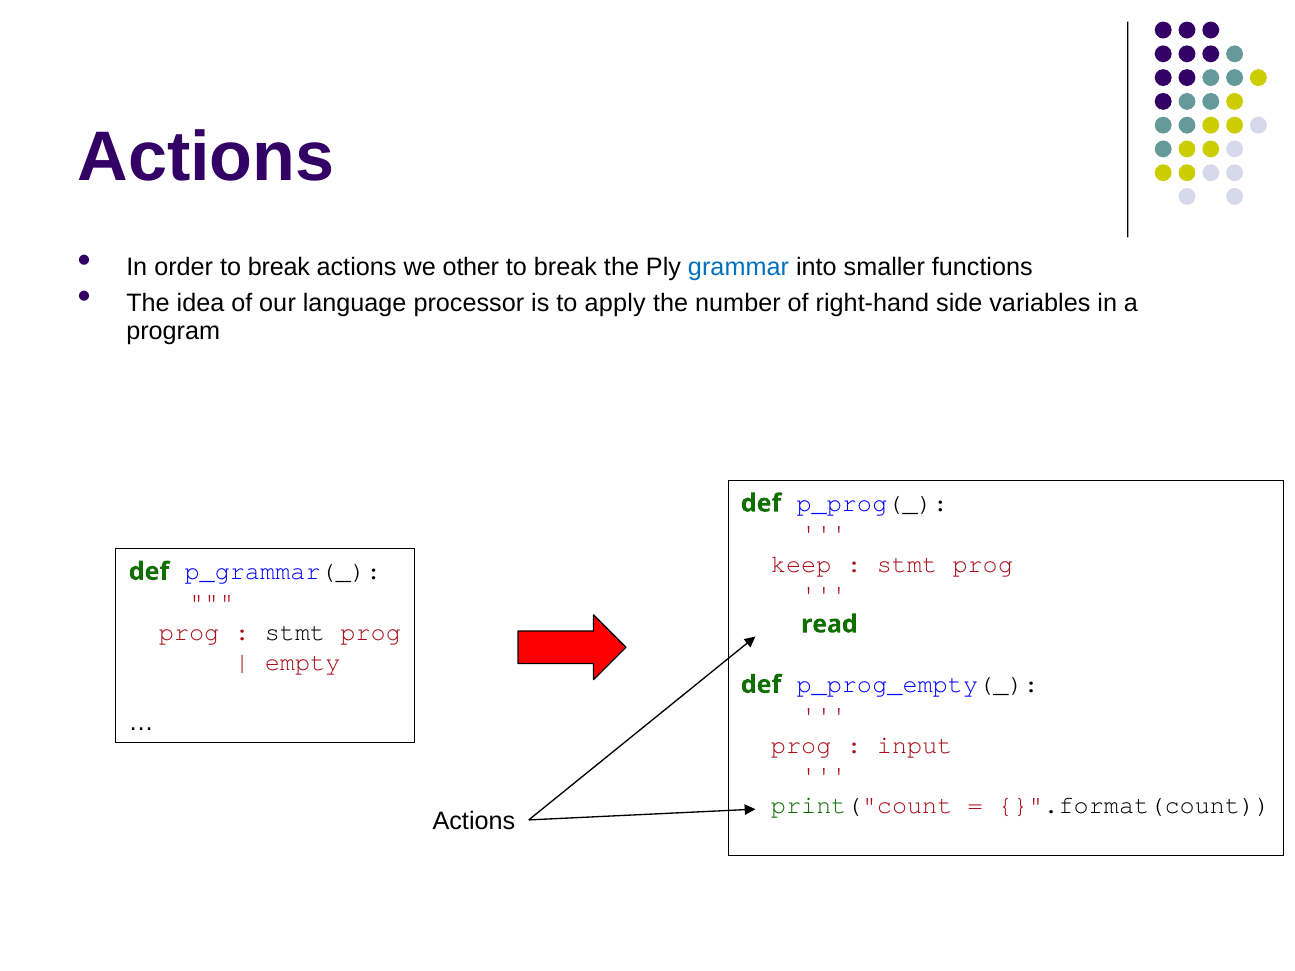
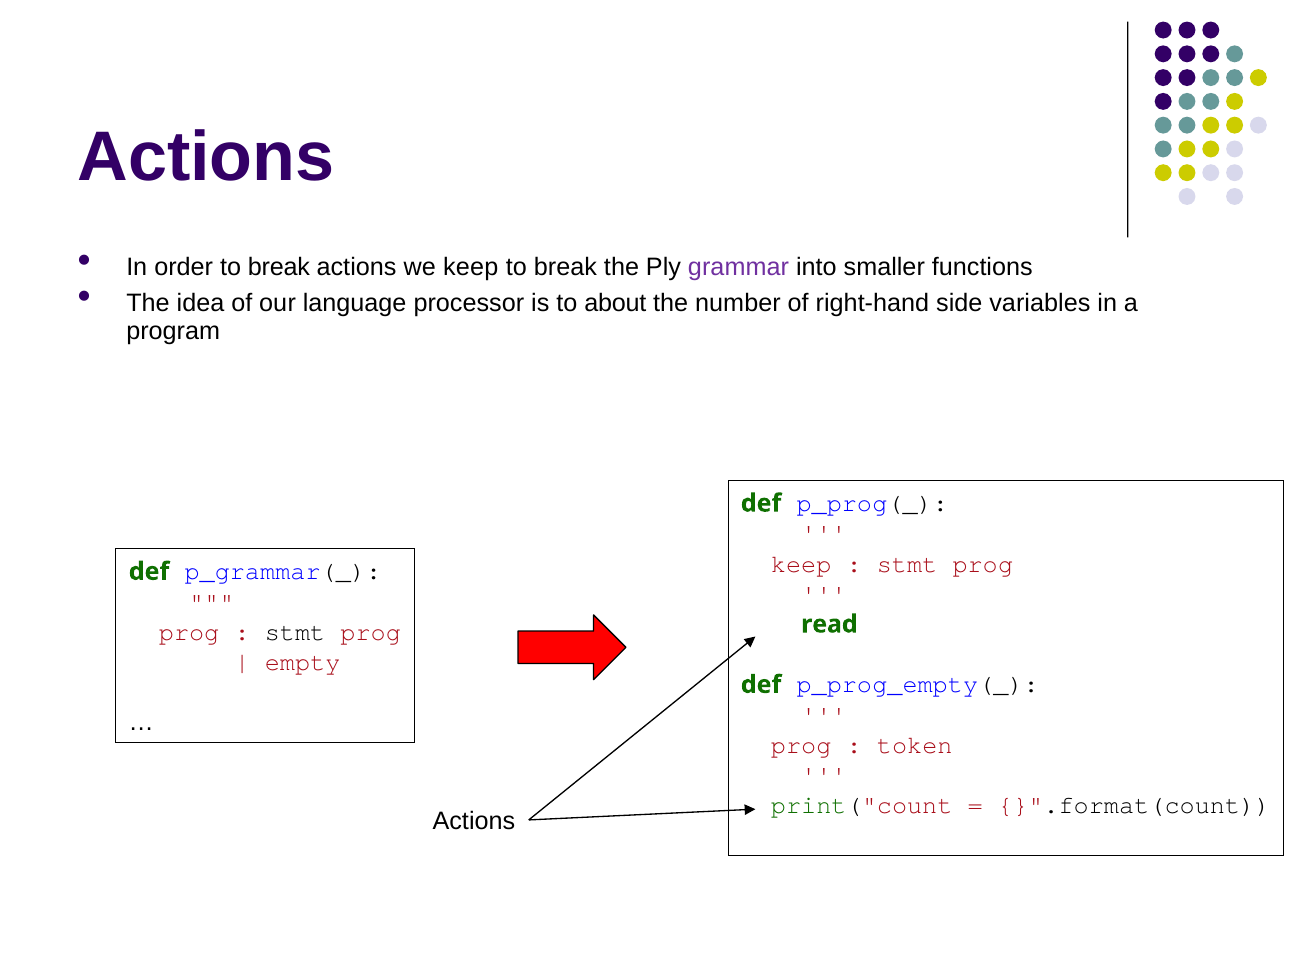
we other: other -> keep
grammar colour: blue -> purple
apply: apply -> about
input: input -> token
